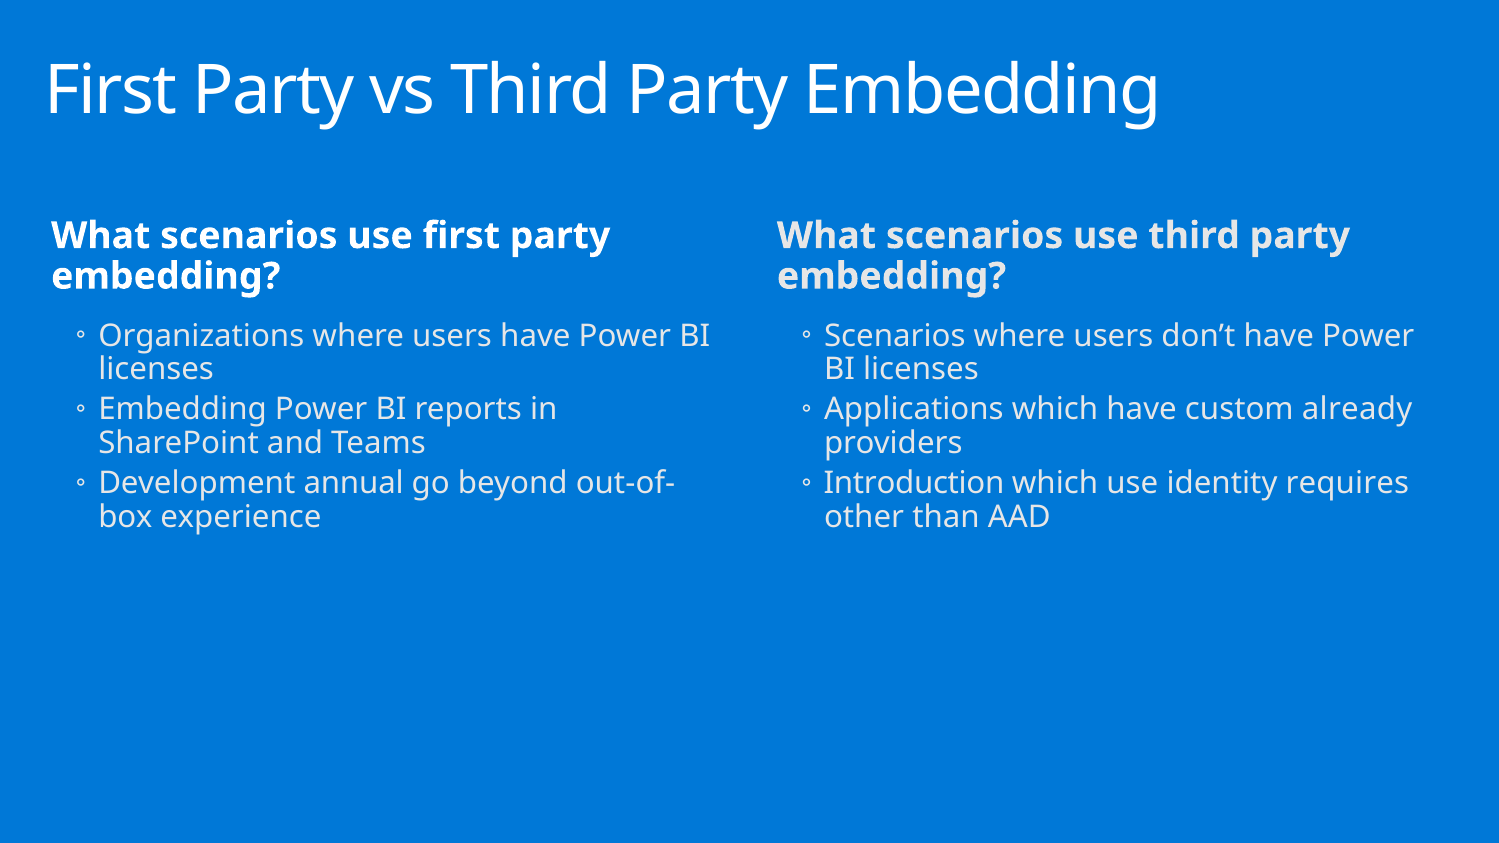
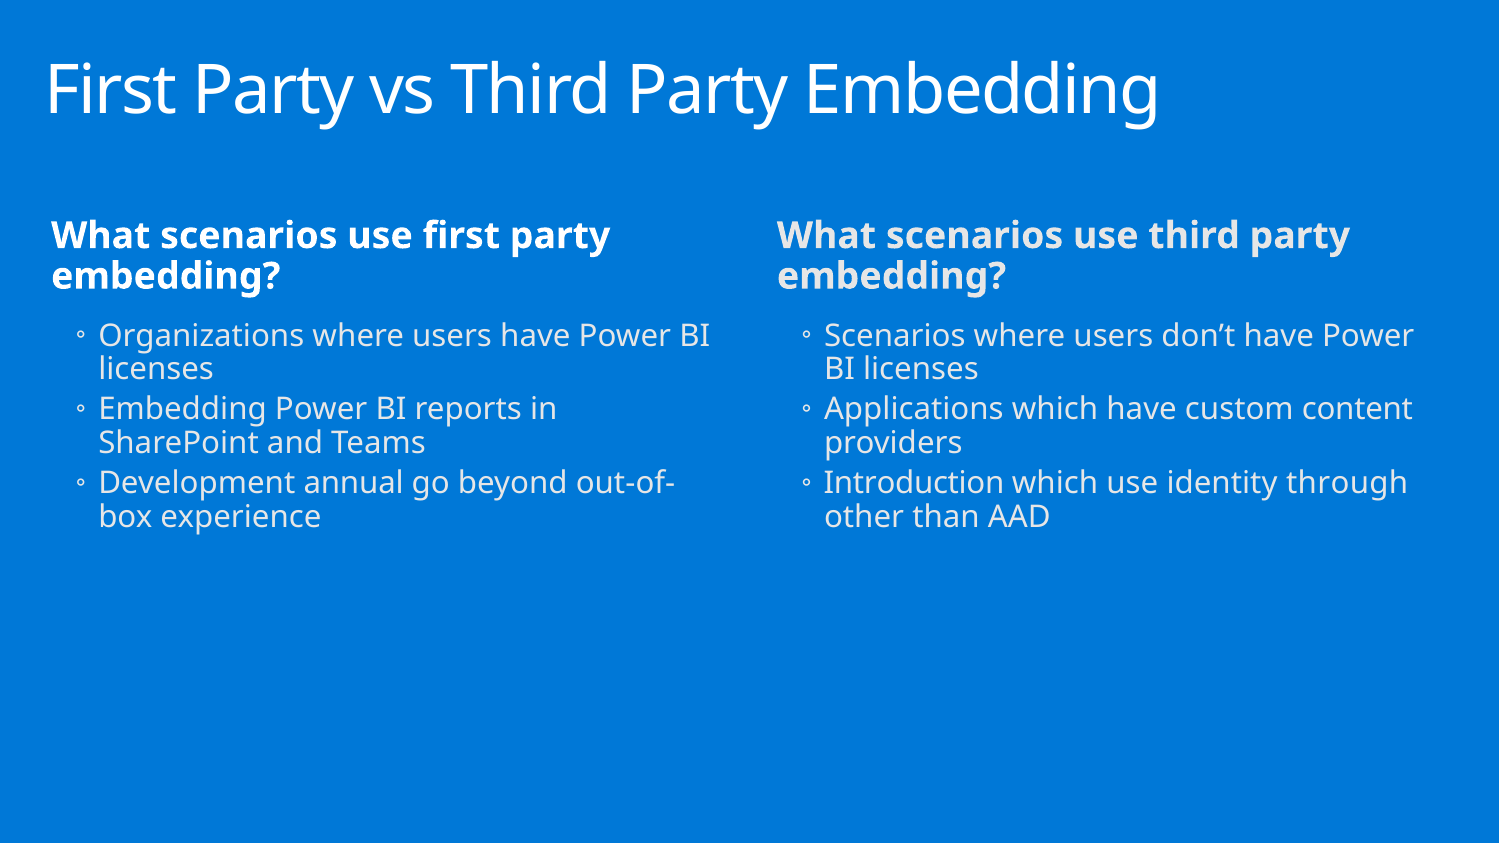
already: already -> content
requires: requires -> through
